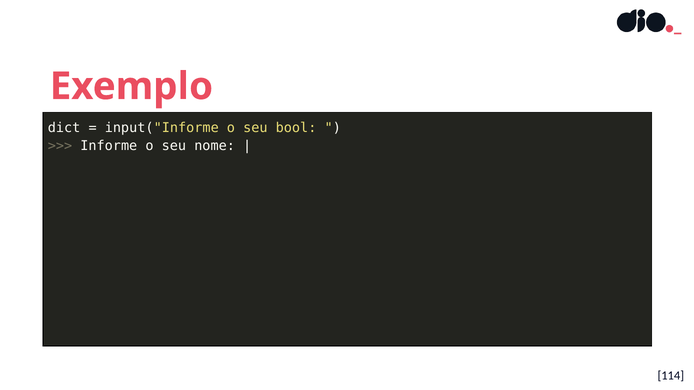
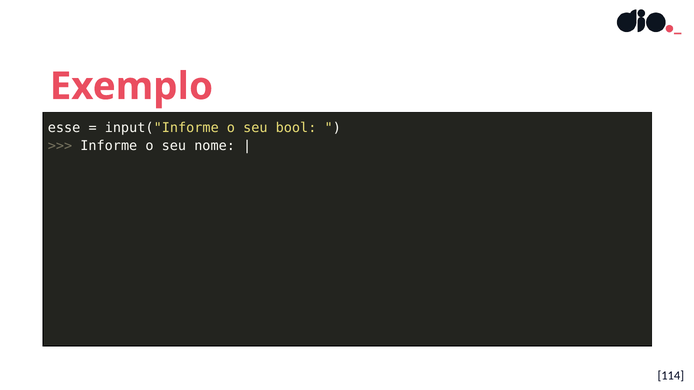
dict: dict -> esse
